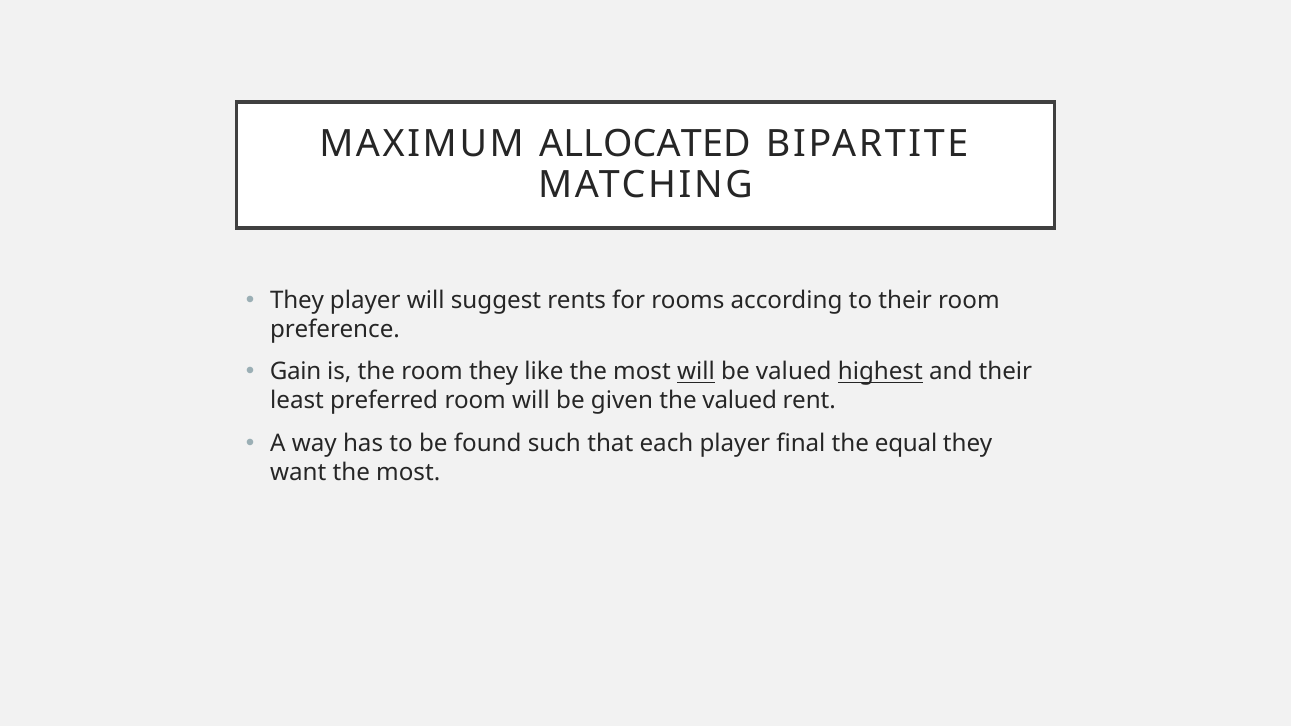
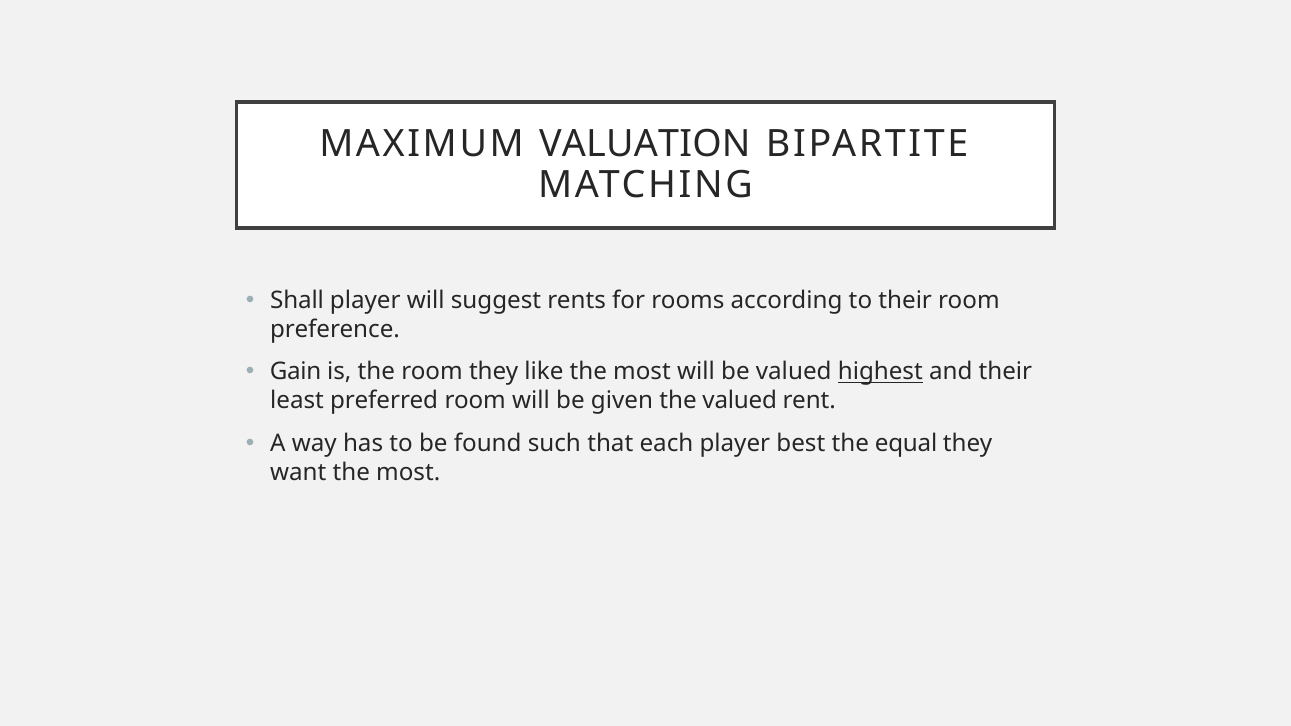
ALLOCATED: ALLOCATED -> VALUATION
They at (297, 300): They -> Shall
will at (696, 372) underline: present -> none
final: final -> best
